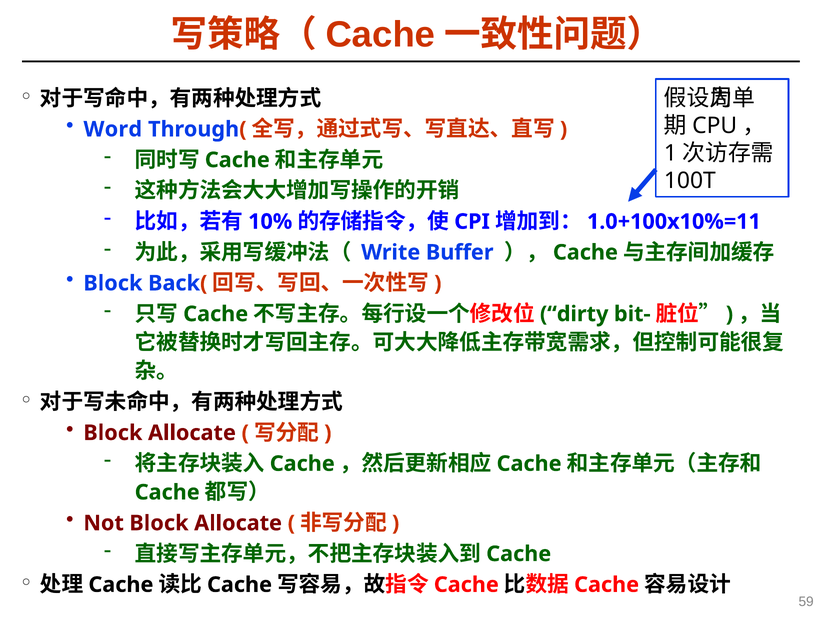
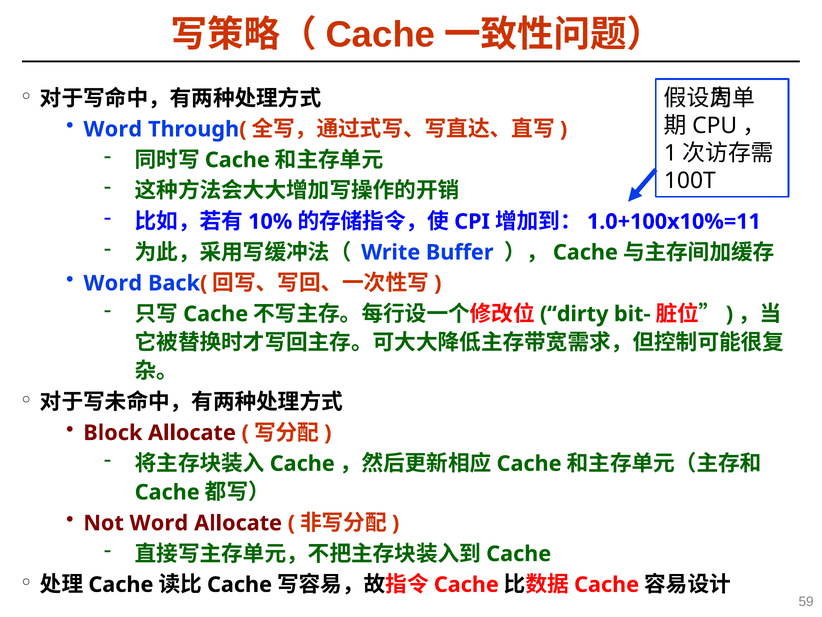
Block at (113, 283): Block -> Word
Not Block: Block -> Word
